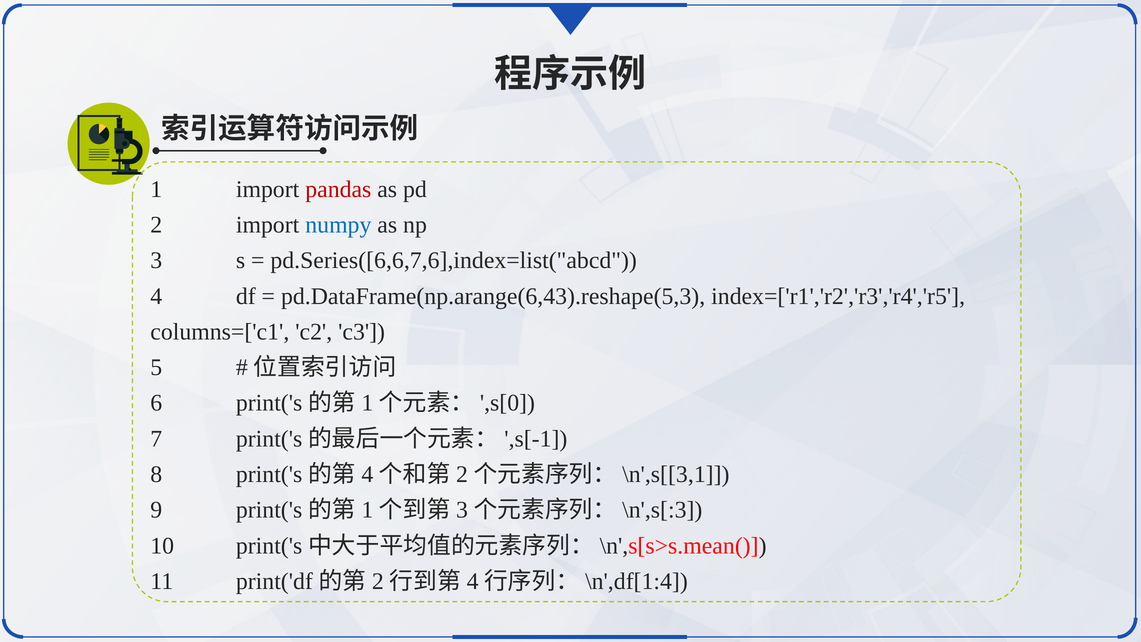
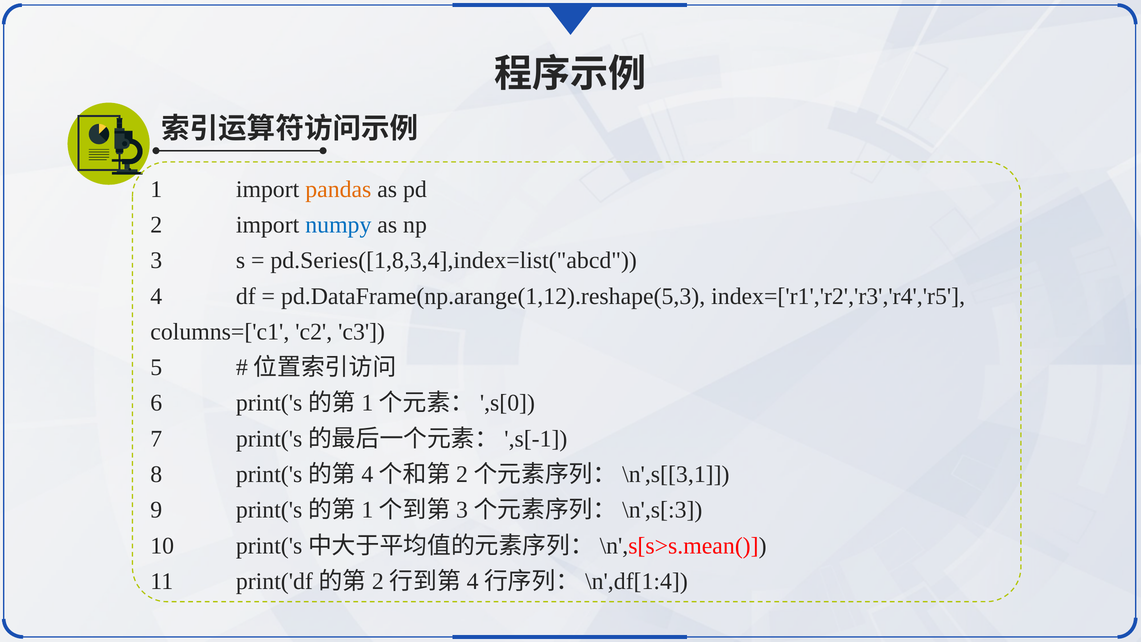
pandas colour: red -> orange
pd.Series([6,6,7,6],index=list("abcd: pd.Series([6,6,7,6],index=list("abcd -> pd.Series([1,8,3,4],index=list("abcd
pd.DataFrame(np.arange(6,43).reshape(5,3: pd.DataFrame(np.arange(6,43).reshape(5,3 -> pd.DataFrame(np.arange(1,12).reshape(5,3
